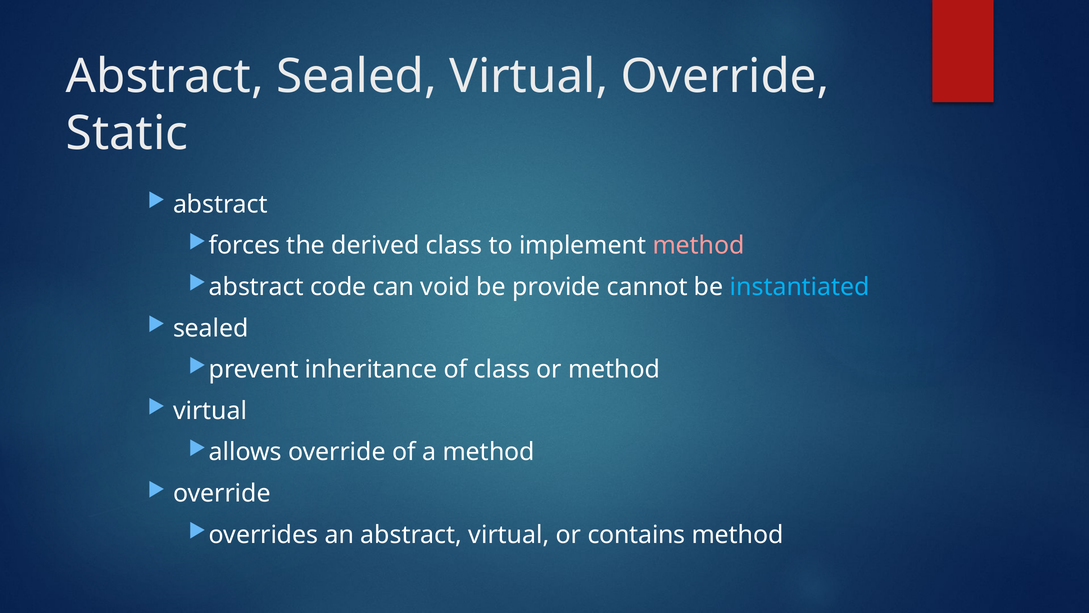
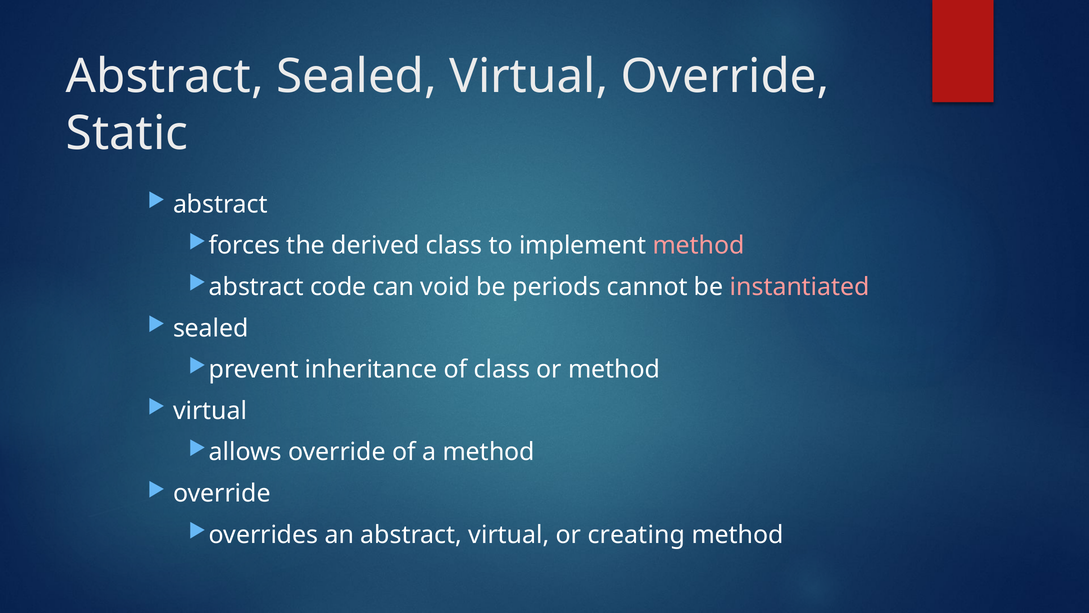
provide: provide -> periods
instantiated colour: light blue -> pink
contains: contains -> creating
